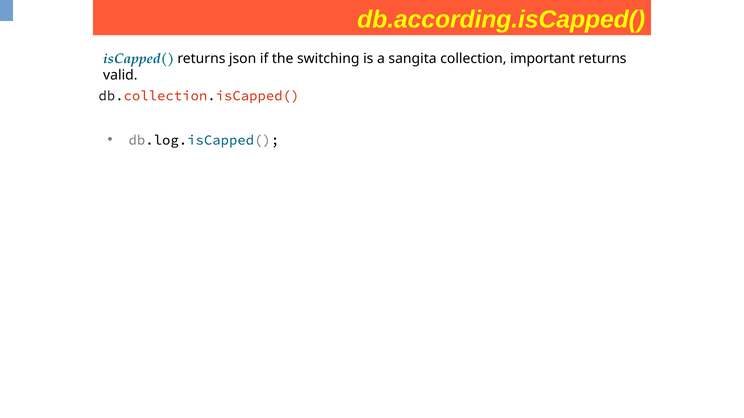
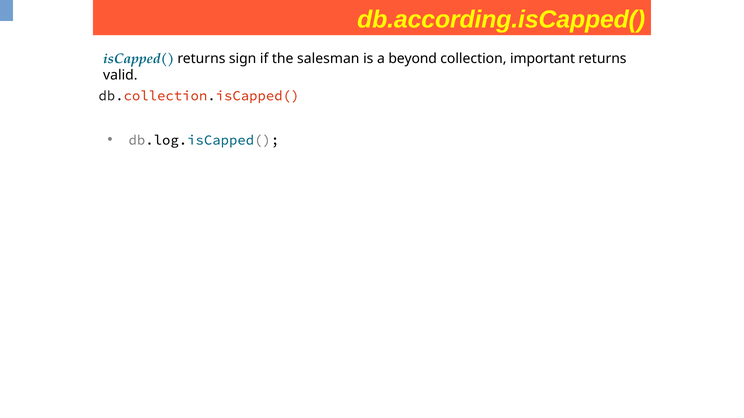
json: json -> sign
switching: switching -> salesman
sangita: sangita -> beyond
